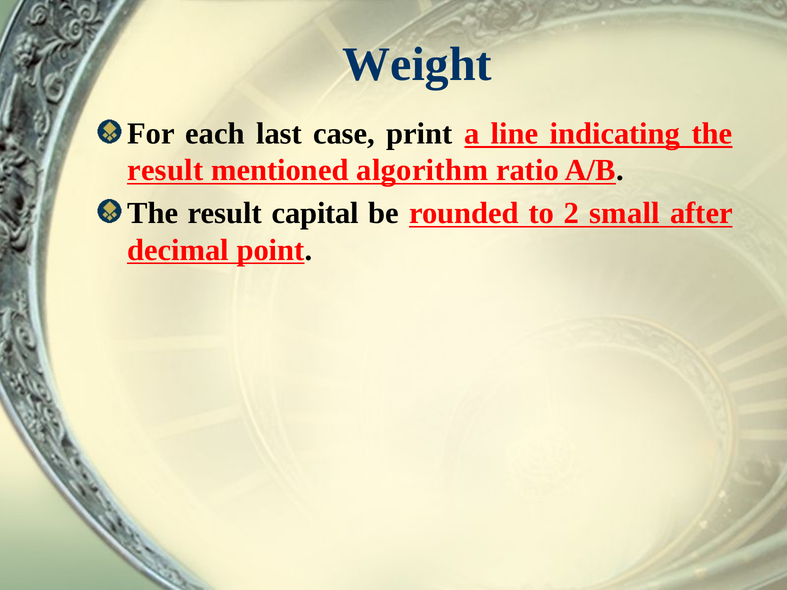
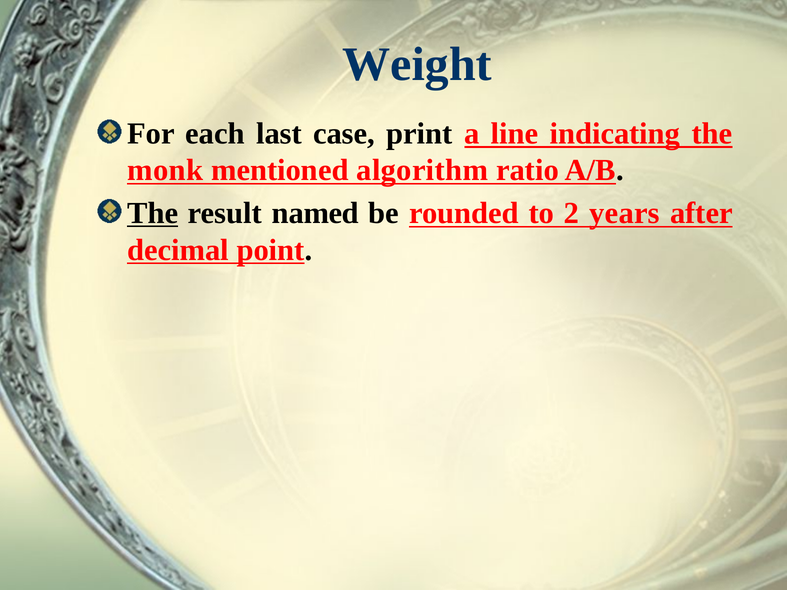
result at (165, 170): result -> monk
The at (153, 213) underline: none -> present
capital: capital -> named
small: small -> years
